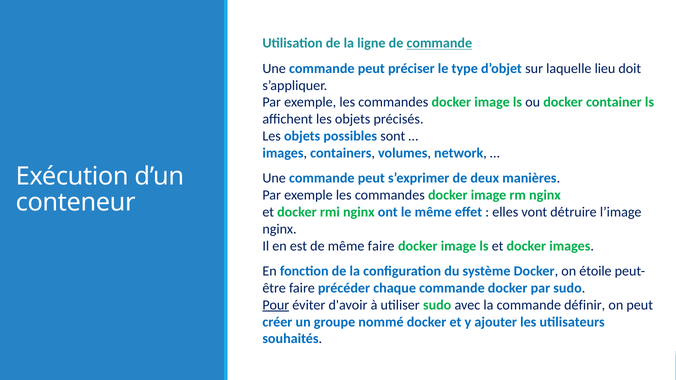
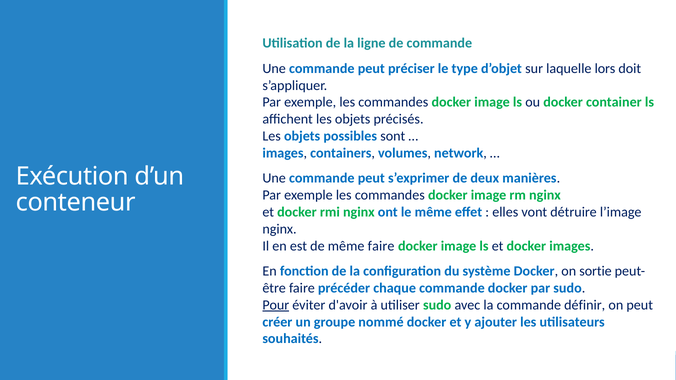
commande at (439, 43) underline: present -> none
lieu: lieu -> lors
étoile: étoile -> sortie
